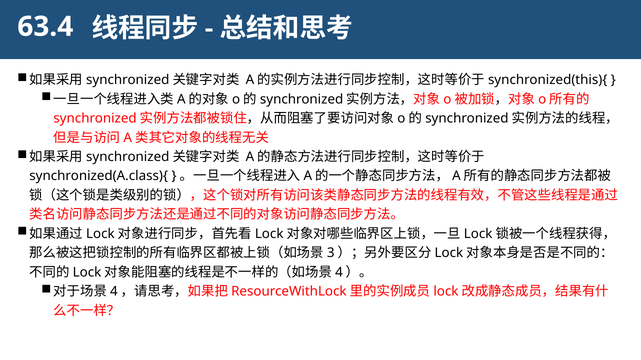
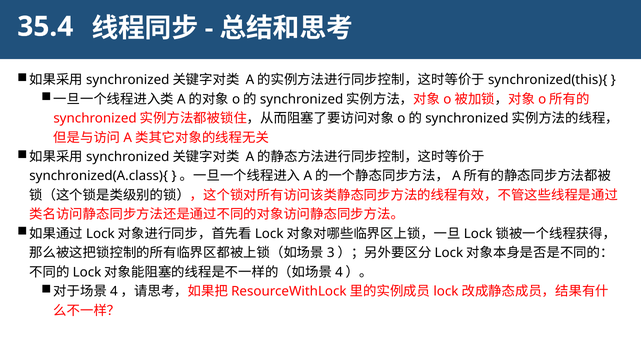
63.4: 63.4 -> 35.4
